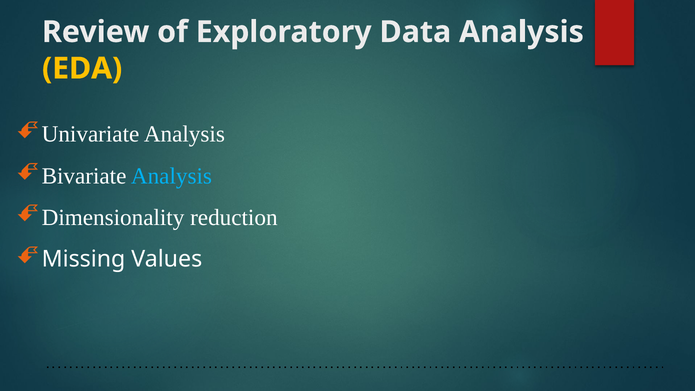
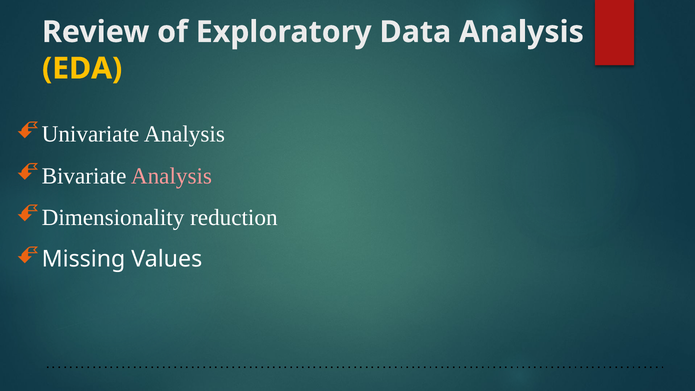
Analysis at (171, 176) colour: light blue -> pink
